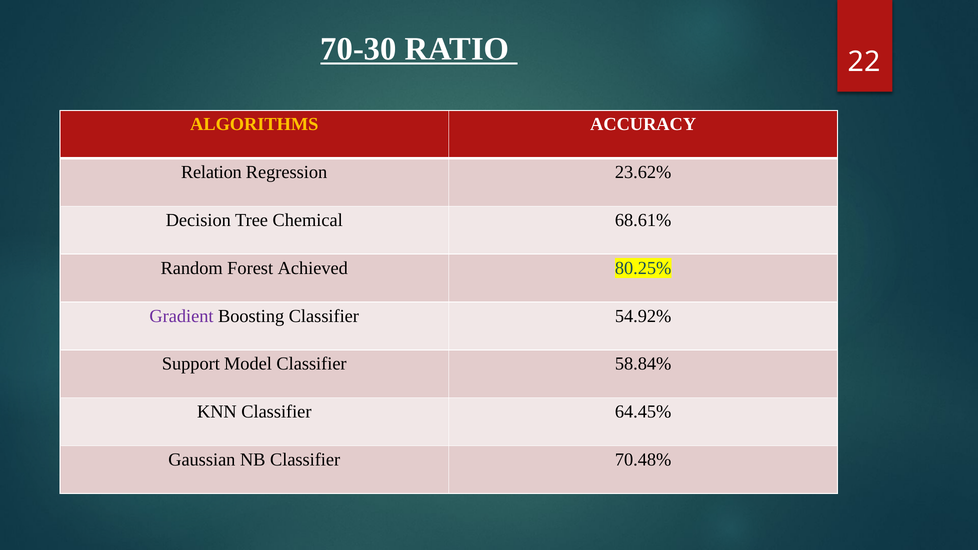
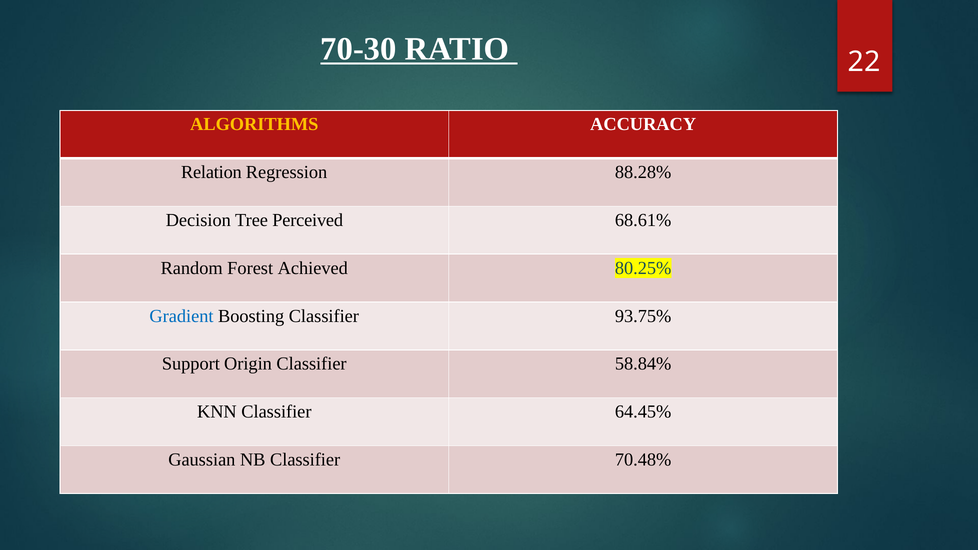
23.62%: 23.62% -> 88.28%
Chemical: Chemical -> Perceived
Gradient colour: purple -> blue
54.92%: 54.92% -> 93.75%
Model: Model -> Origin
